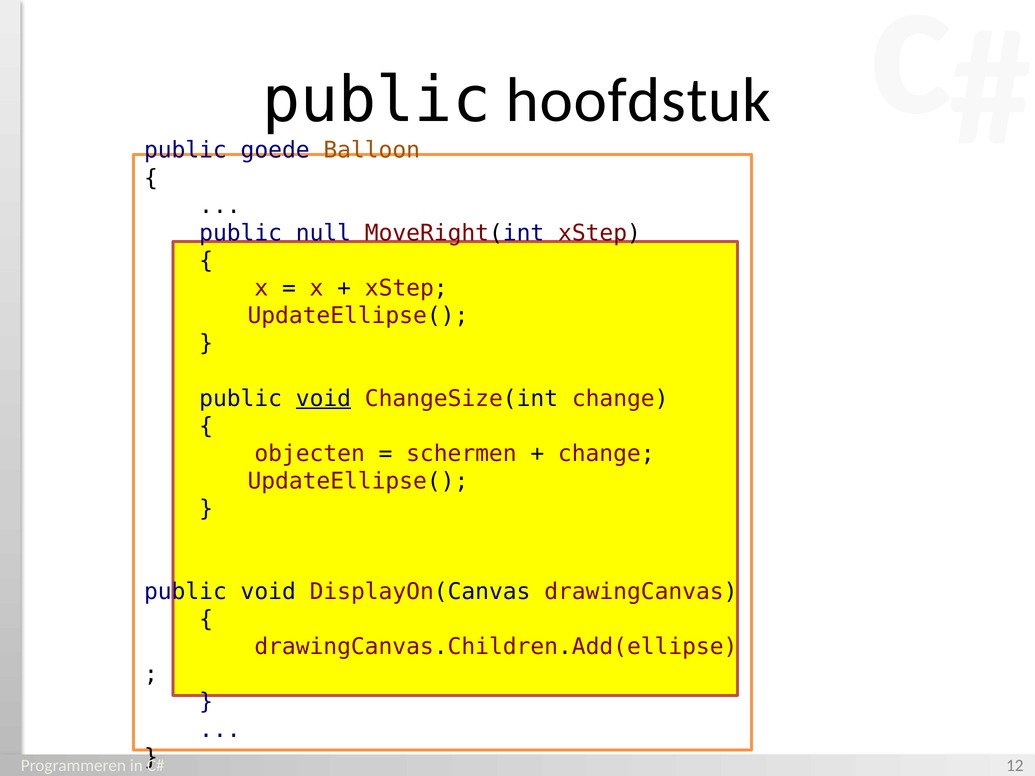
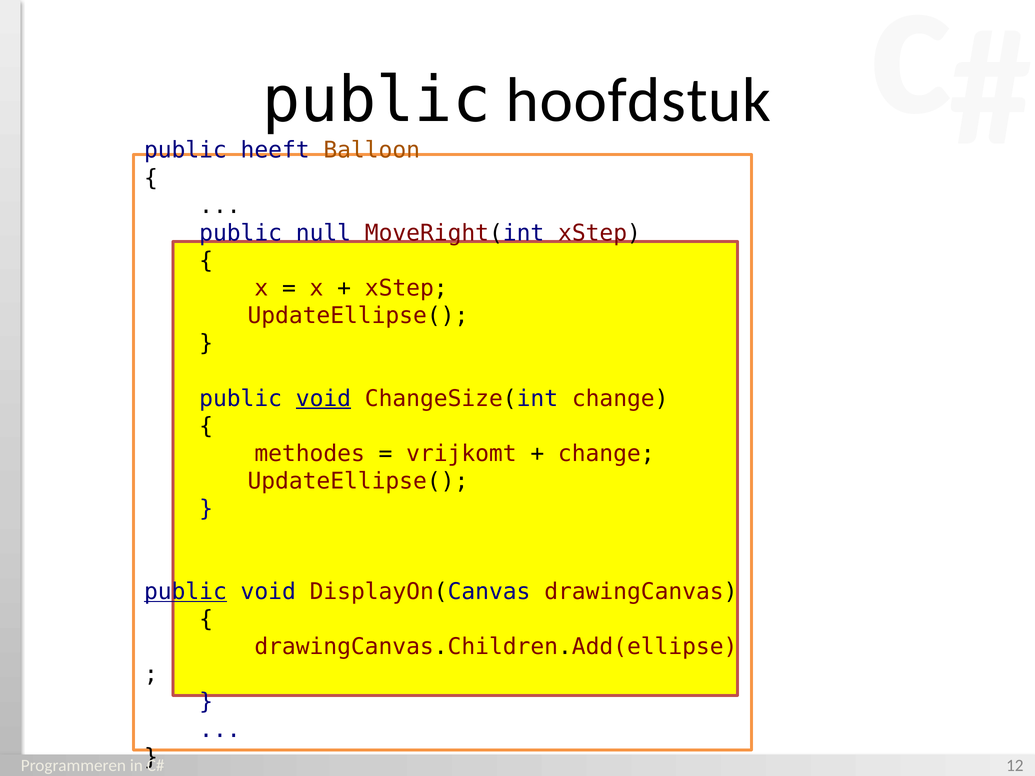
goede: goede -> heeft
objecten: objecten -> methodes
schermen: schermen -> vrijkomt
public at (185, 592) underline: none -> present
